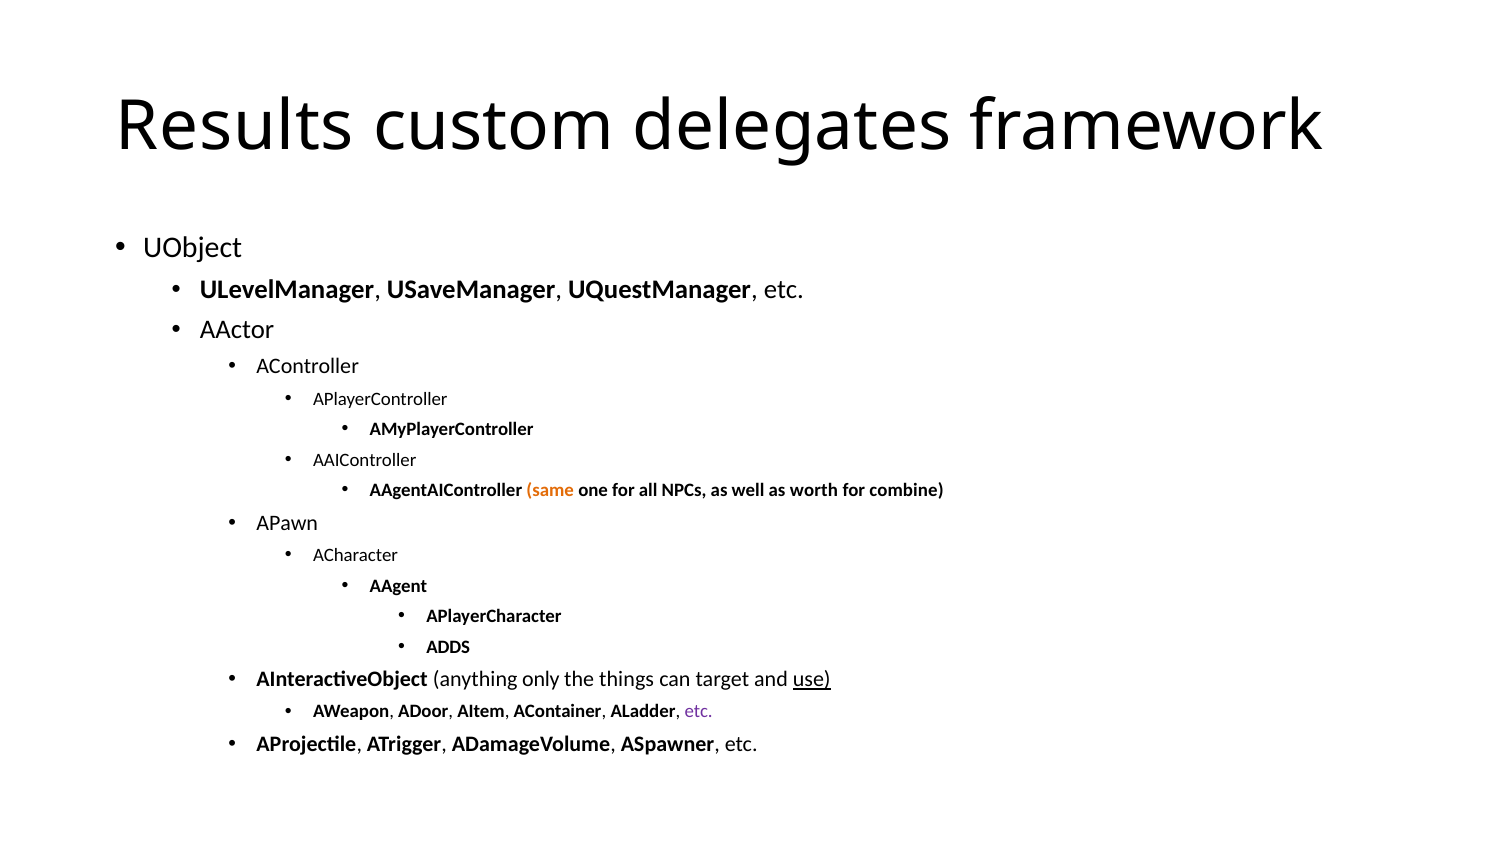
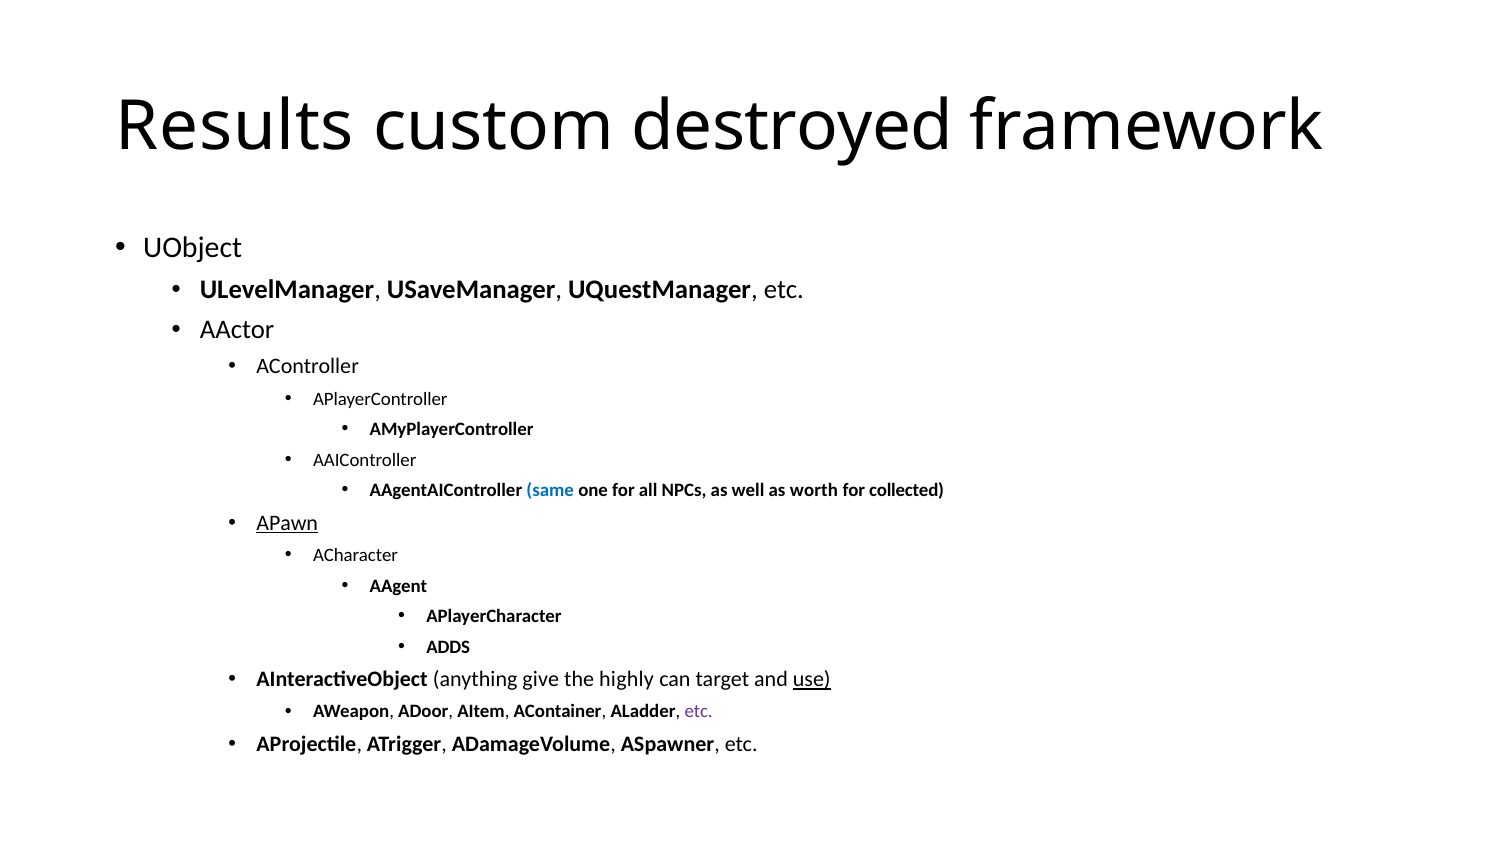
delegates: delegates -> destroyed
same colour: orange -> blue
combine: combine -> collected
APawn underline: none -> present
only: only -> give
things: things -> highly
